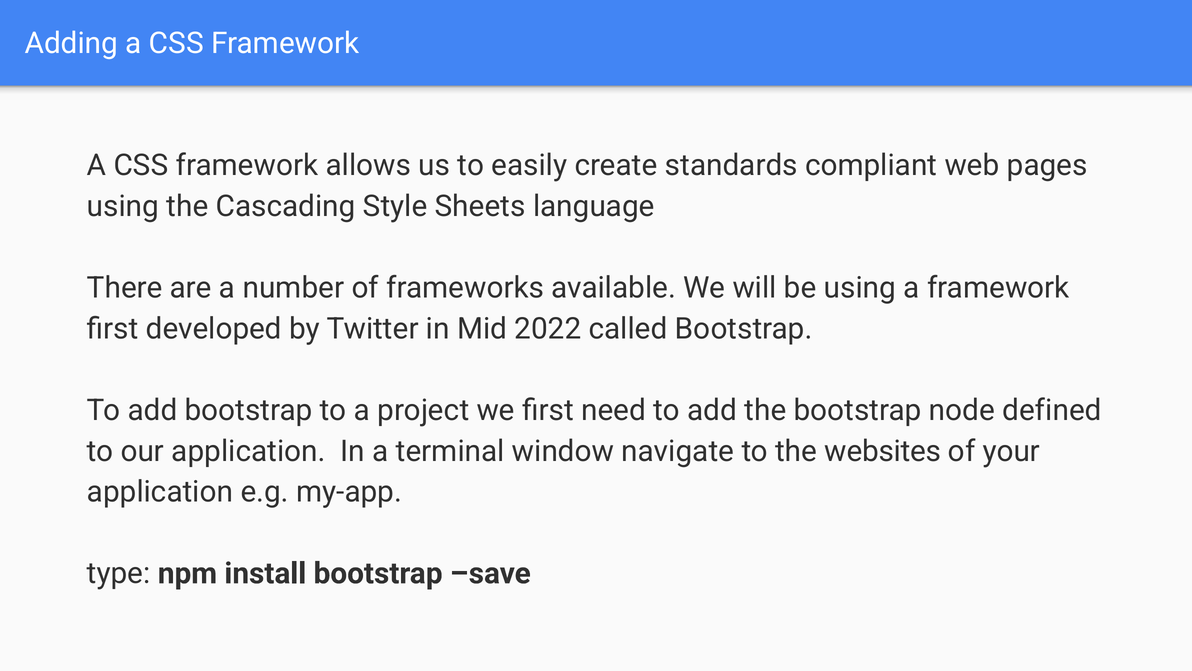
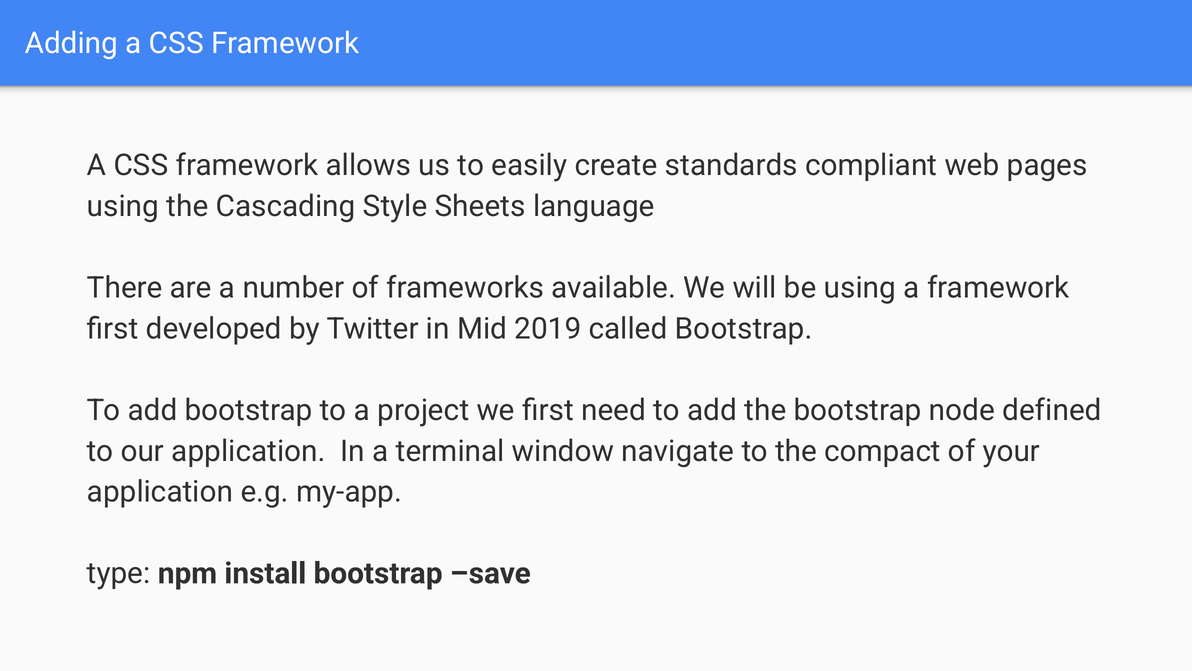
2022: 2022 -> 2019
websites: websites -> compact
